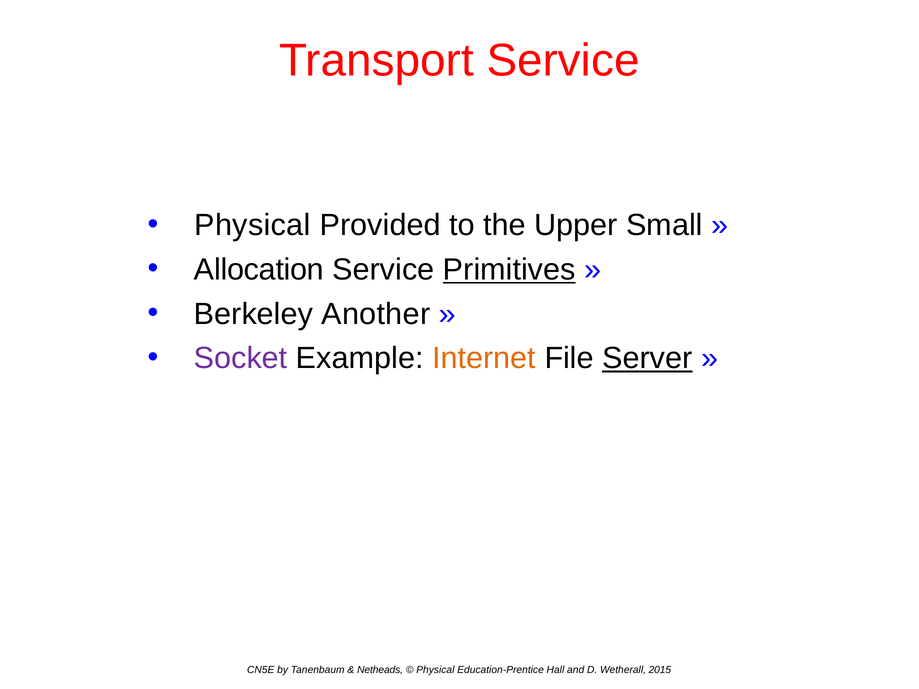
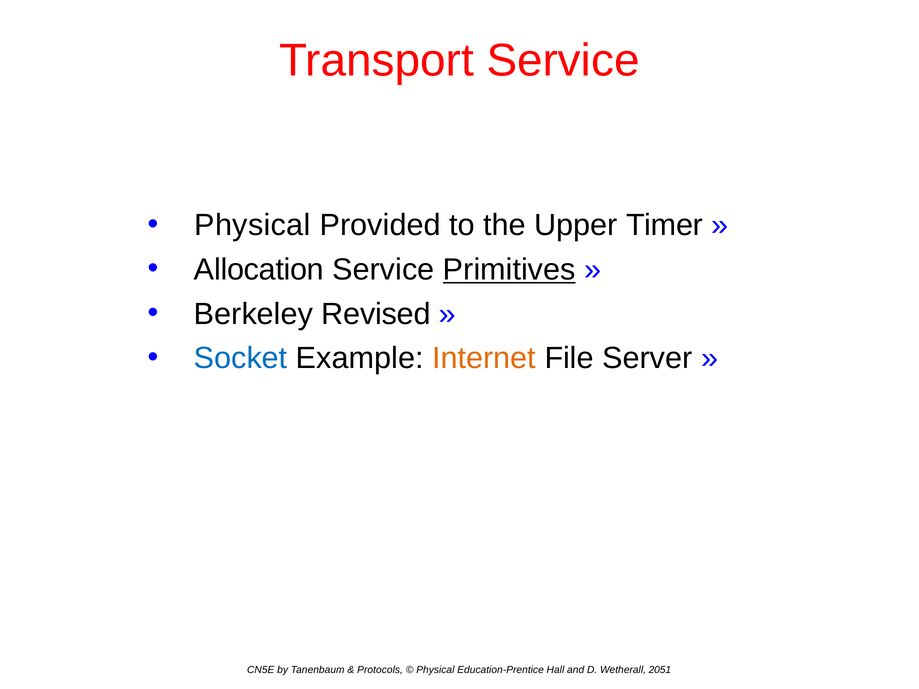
Small: Small -> Timer
Another: Another -> Revised
Socket colour: purple -> blue
Server underline: present -> none
Netheads: Netheads -> Protocols
2015: 2015 -> 2051
